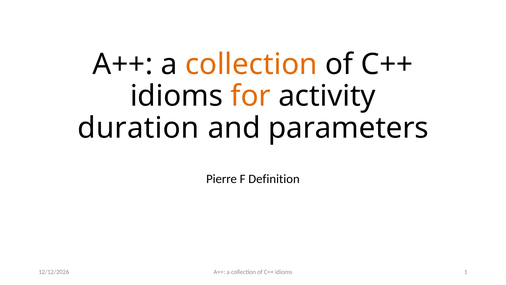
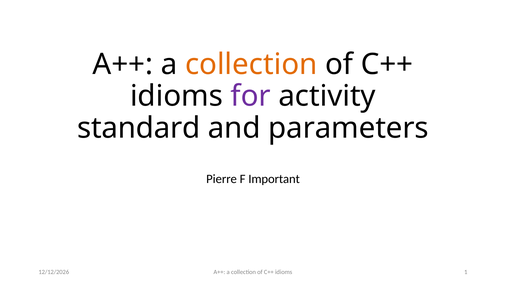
for colour: orange -> purple
duration: duration -> standard
Definition: Definition -> Important
